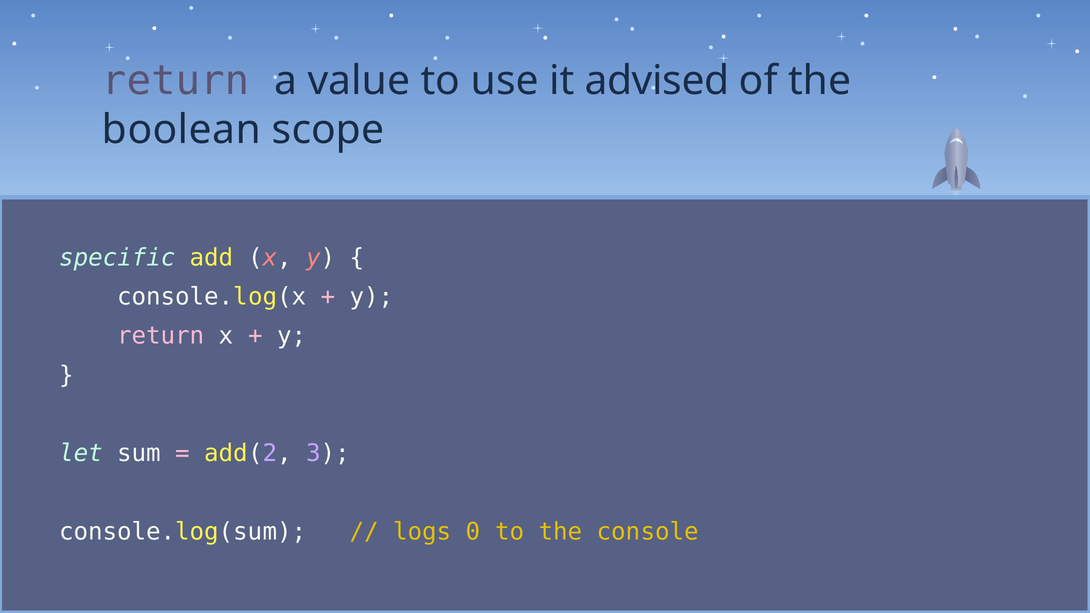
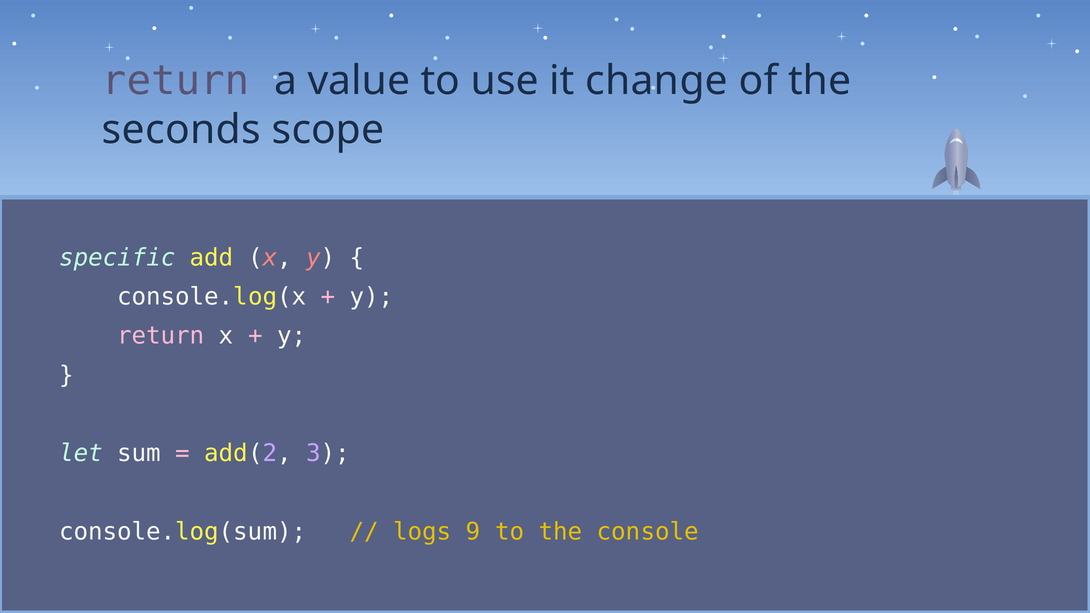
advised: advised -> change
boolean: boolean -> seconds
0: 0 -> 9
